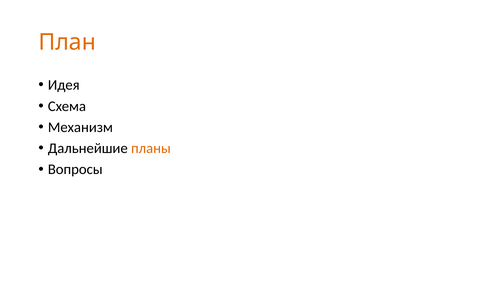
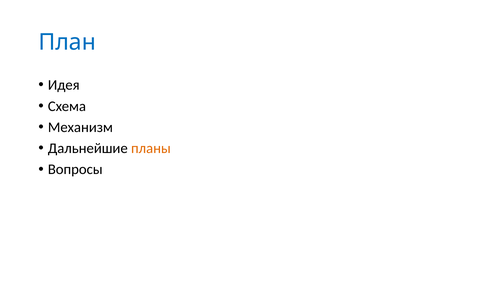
План colour: orange -> blue
